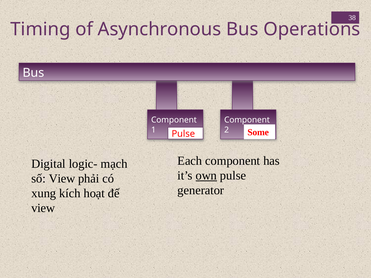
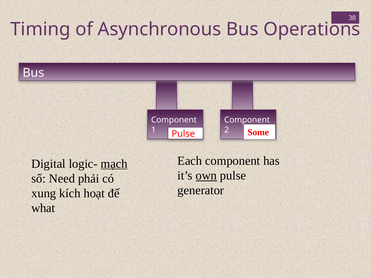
mạch underline: none -> present
số View: View -> Need
view at (43, 208): view -> what
